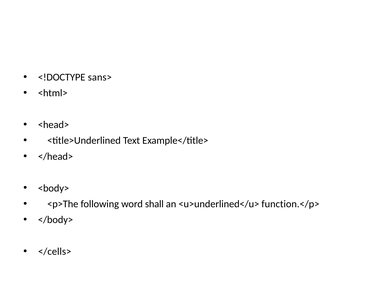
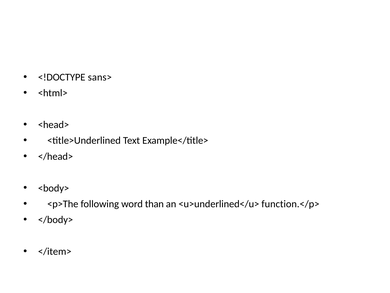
shall: shall -> than
</cells>: </cells> -> </item>
